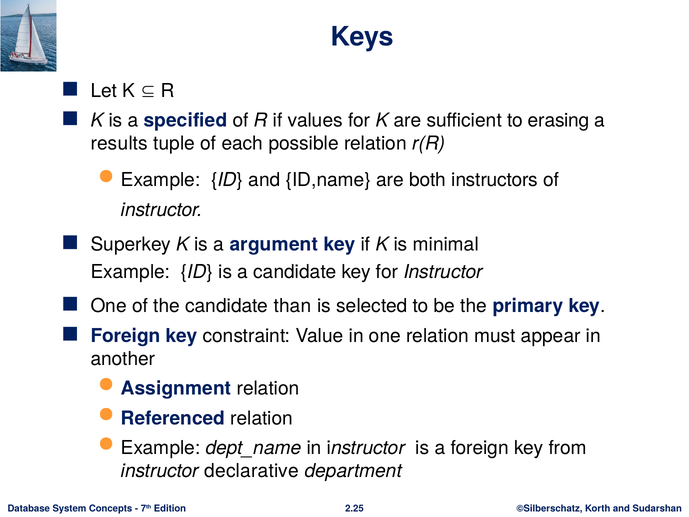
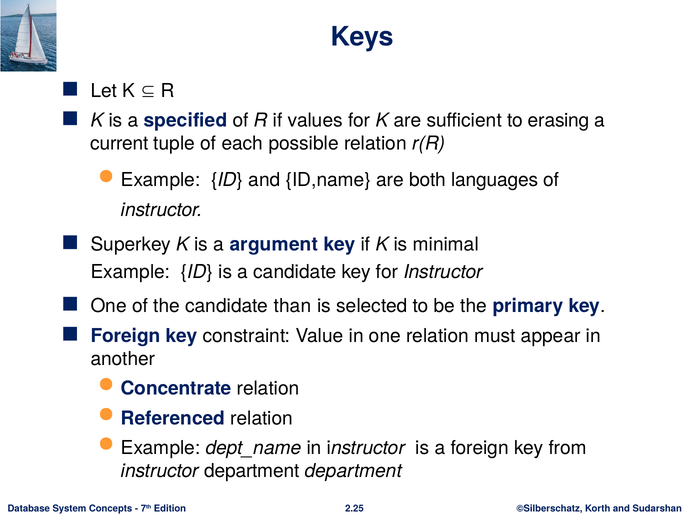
results: results -> current
instructors: instructors -> languages
Assignment: Assignment -> Concentrate
instructor declarative: declarative -> department
